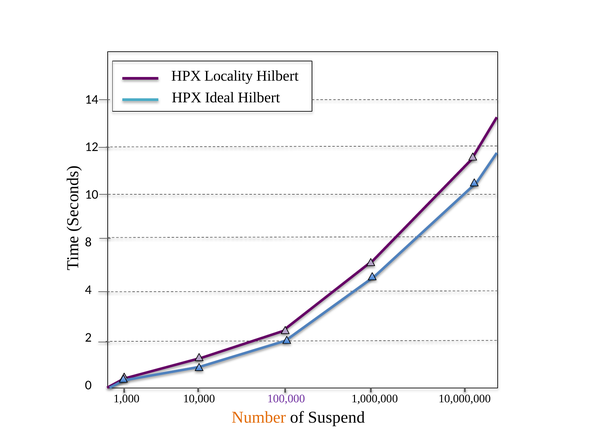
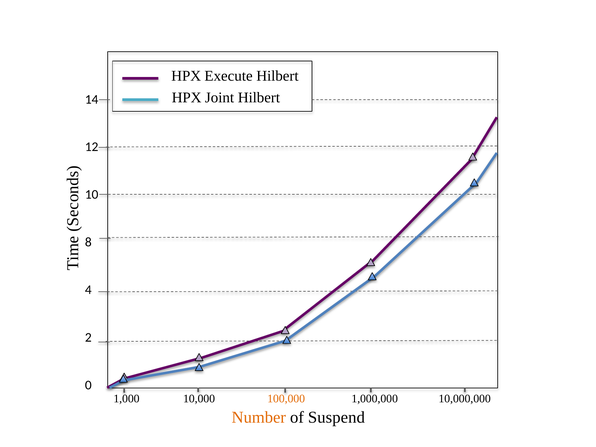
Locality: Locality -> Execute
Ideal: Ideal -> Joint
100,000 colour: purple -> orange
